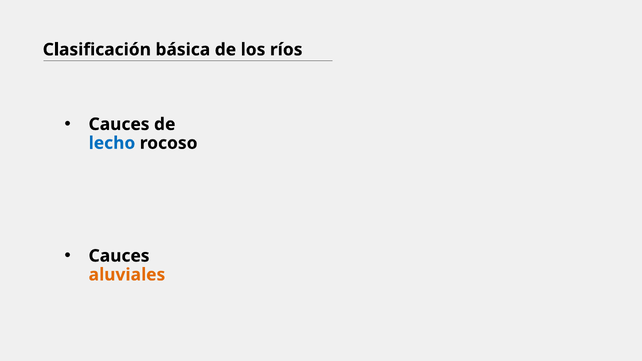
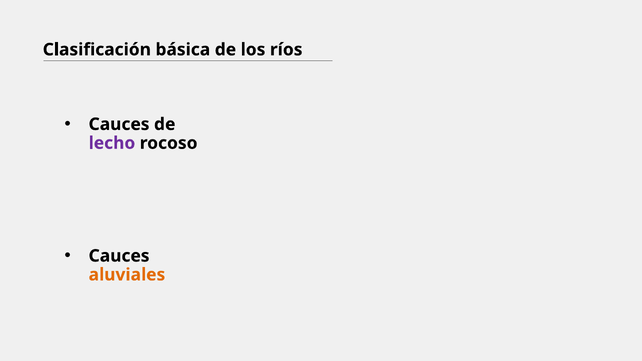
lecho colour: blue -> purple
